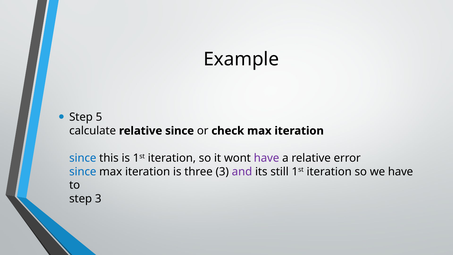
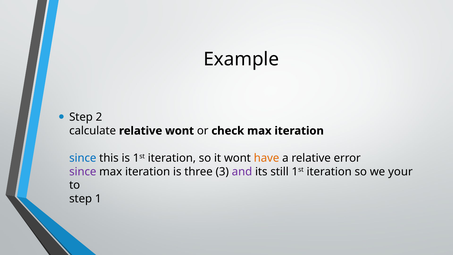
5: 5 -> 2
relative since: since -> wont
have at (267, 158) colour: purple -> orange
since at (83, 171) colour: blue -> purple
we have: have -> your
step 3: 3 -> 1
